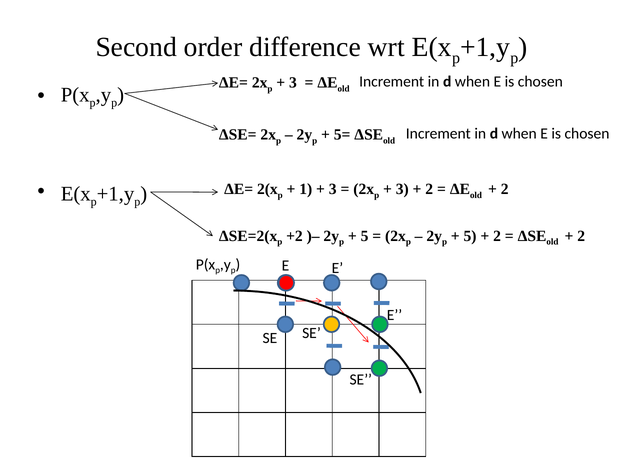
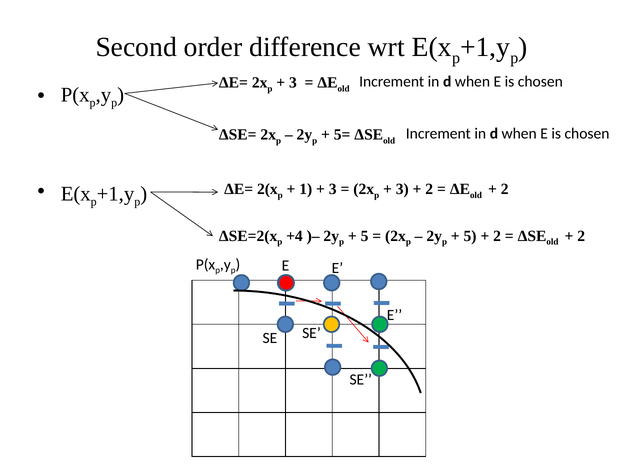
+2: +2 -> +4
